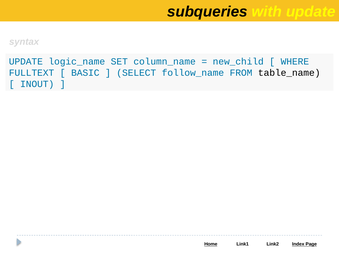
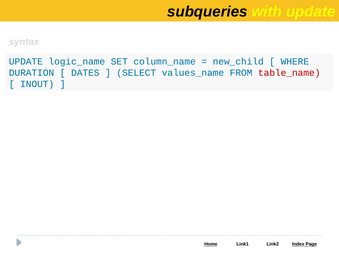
FULLTEXT: FULLTEXT -> DURATION
BASIC: BASIC -> DATES
follow_name: follow_name -> values_name
table_name colour: black -> red
